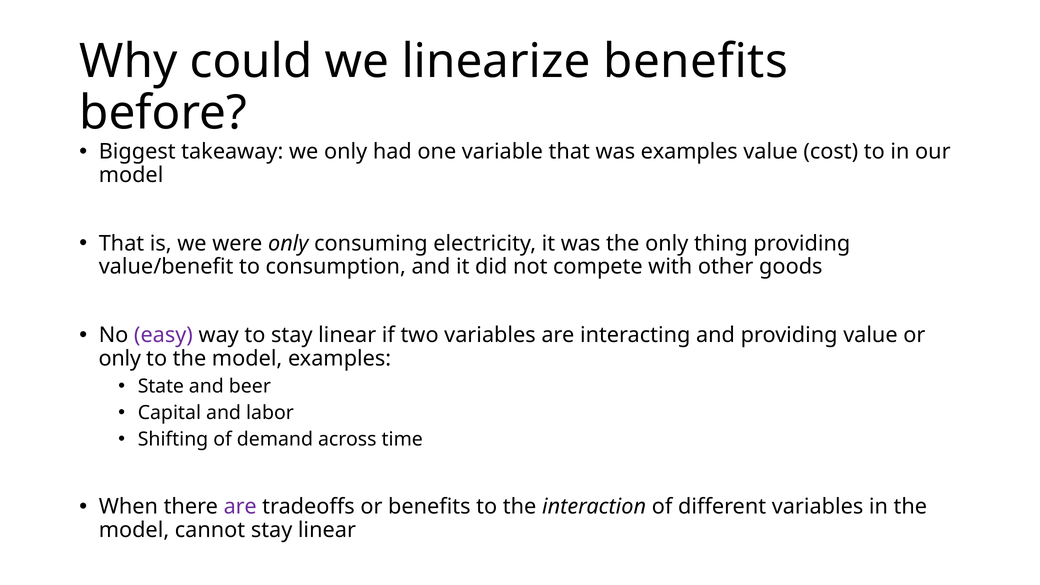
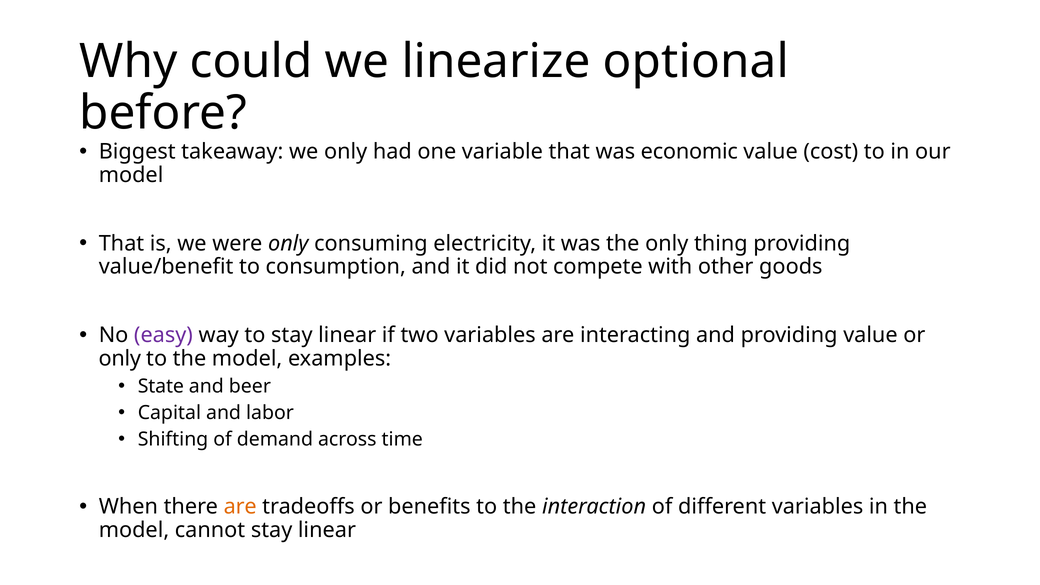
linearize benefits: benefits -> optional
was examples: examples -> economic
are at (240, 507) colour: purple -> orange
